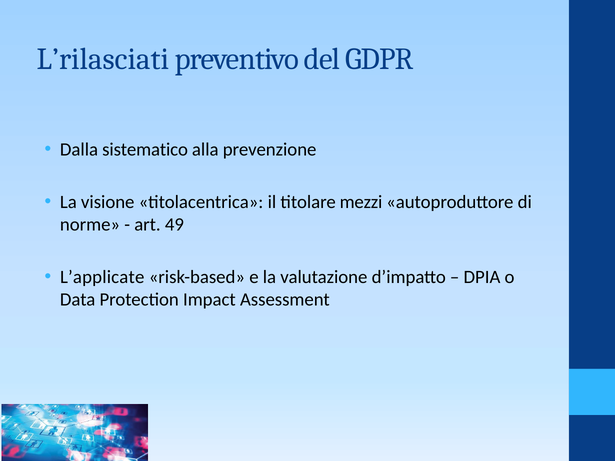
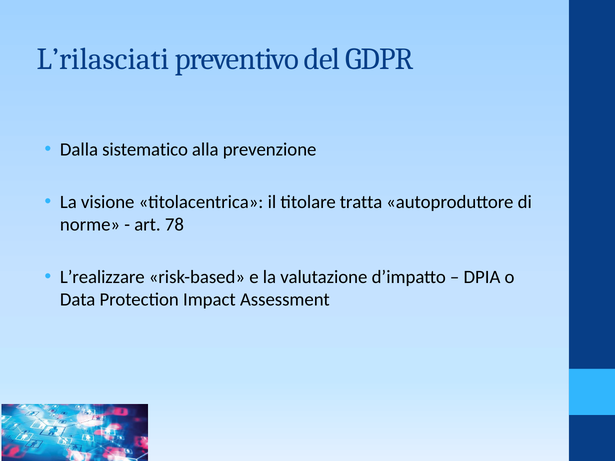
mezzi: mezzi -> tratta
49: 49 -> 78
L’applicate: L’applicate -> L’realizzare
